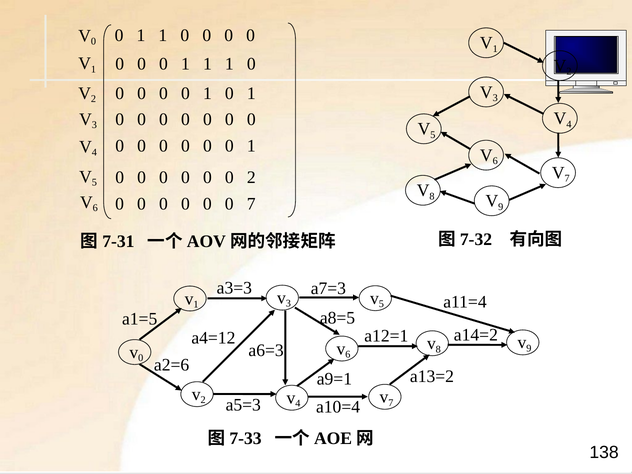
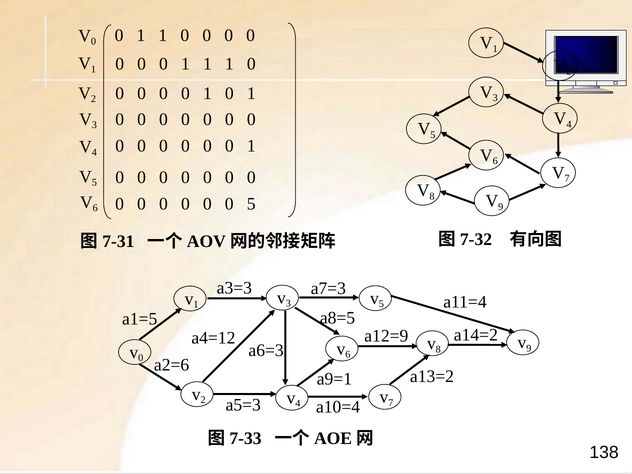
2 at (251, 178): 2 -> 0
0 7: 7 -> 5
a12=1: a12=1 -> a12=9
